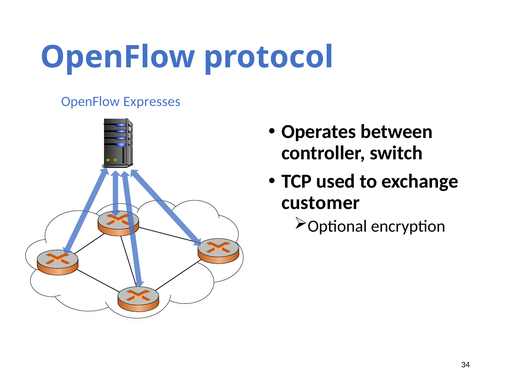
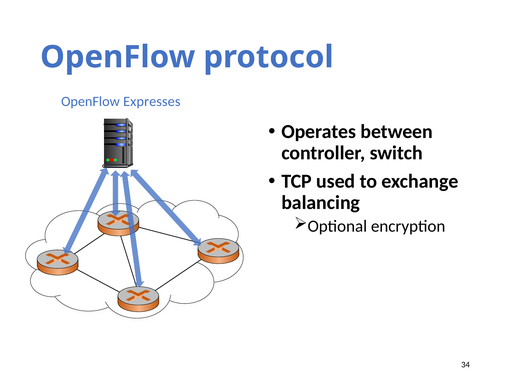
customer: customer -> balancing
